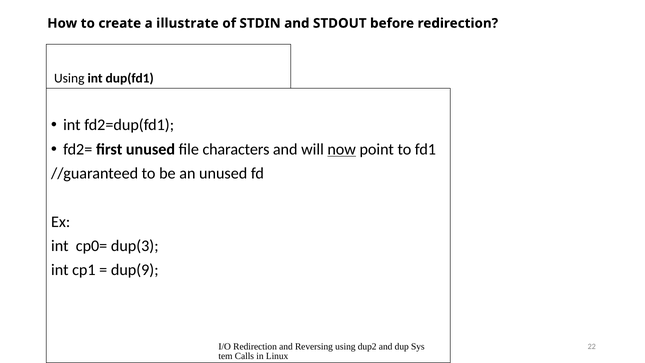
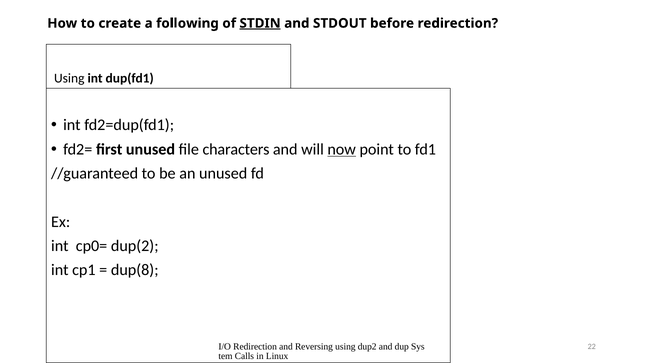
illustrate: illustrate -> following
STDIN underline: none -> present
dup(3: dup(3 -> dup(2
dup(9: dup(9 -> dup(8
